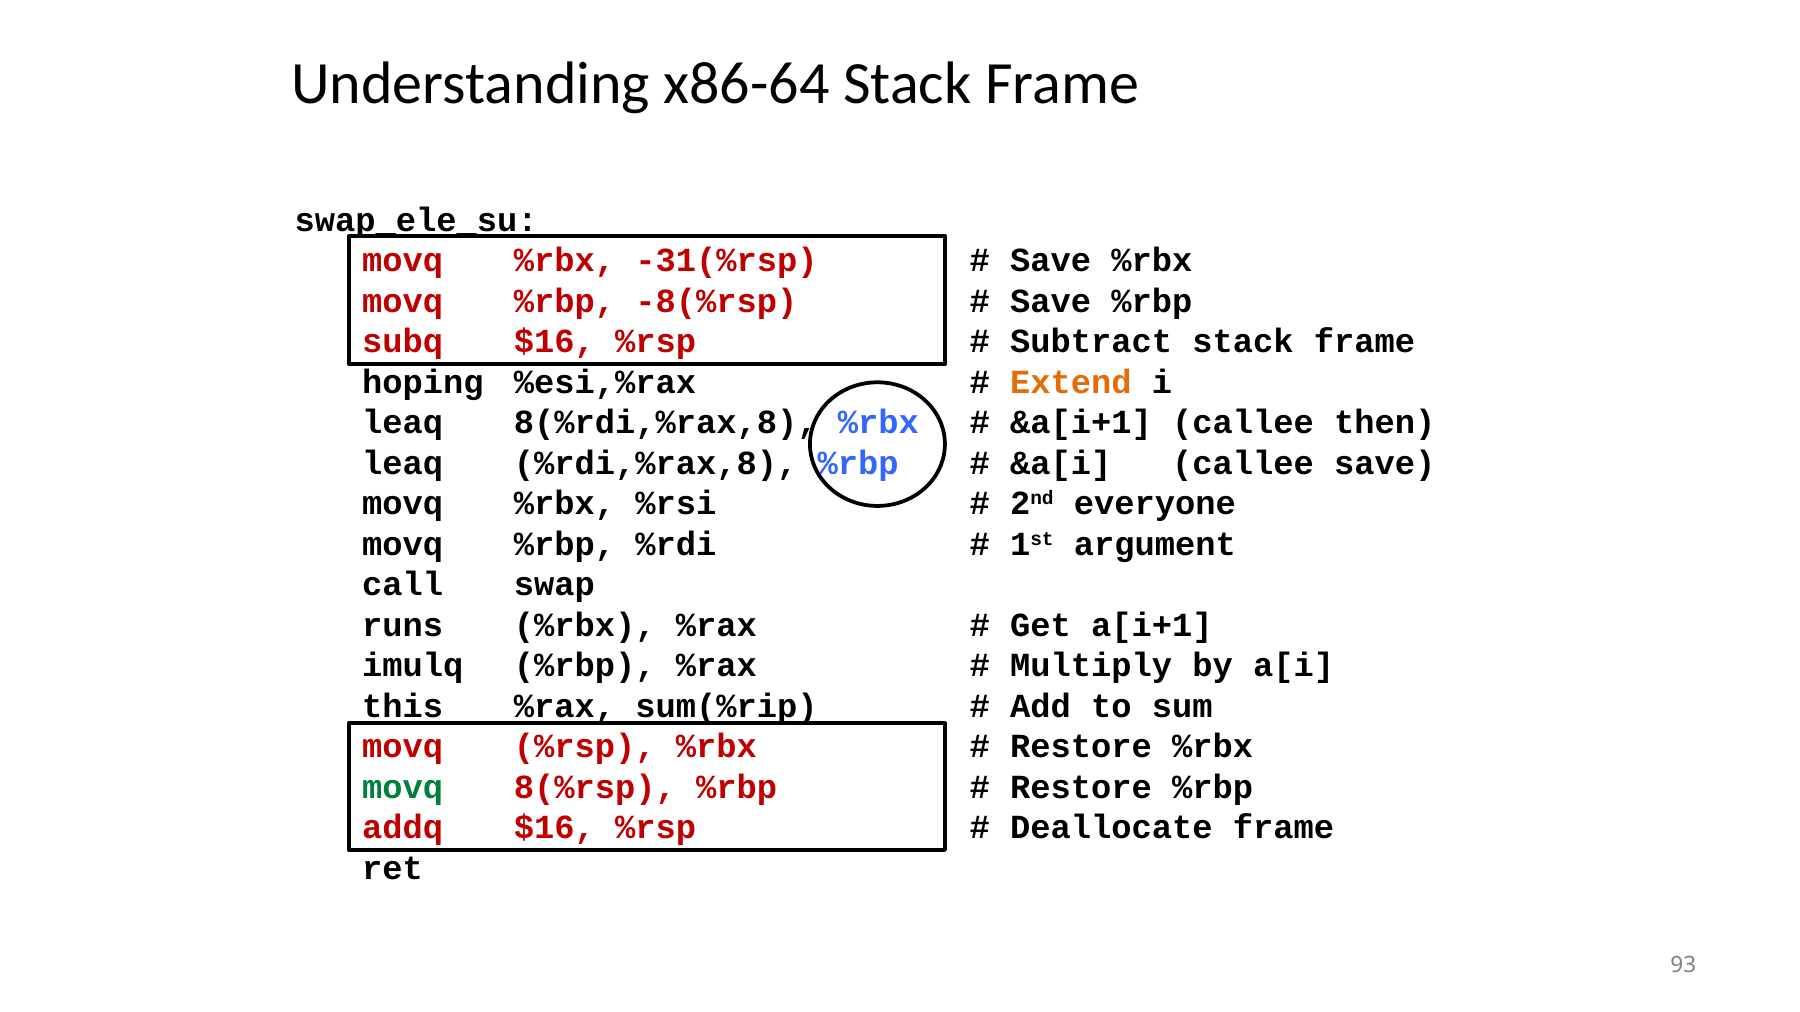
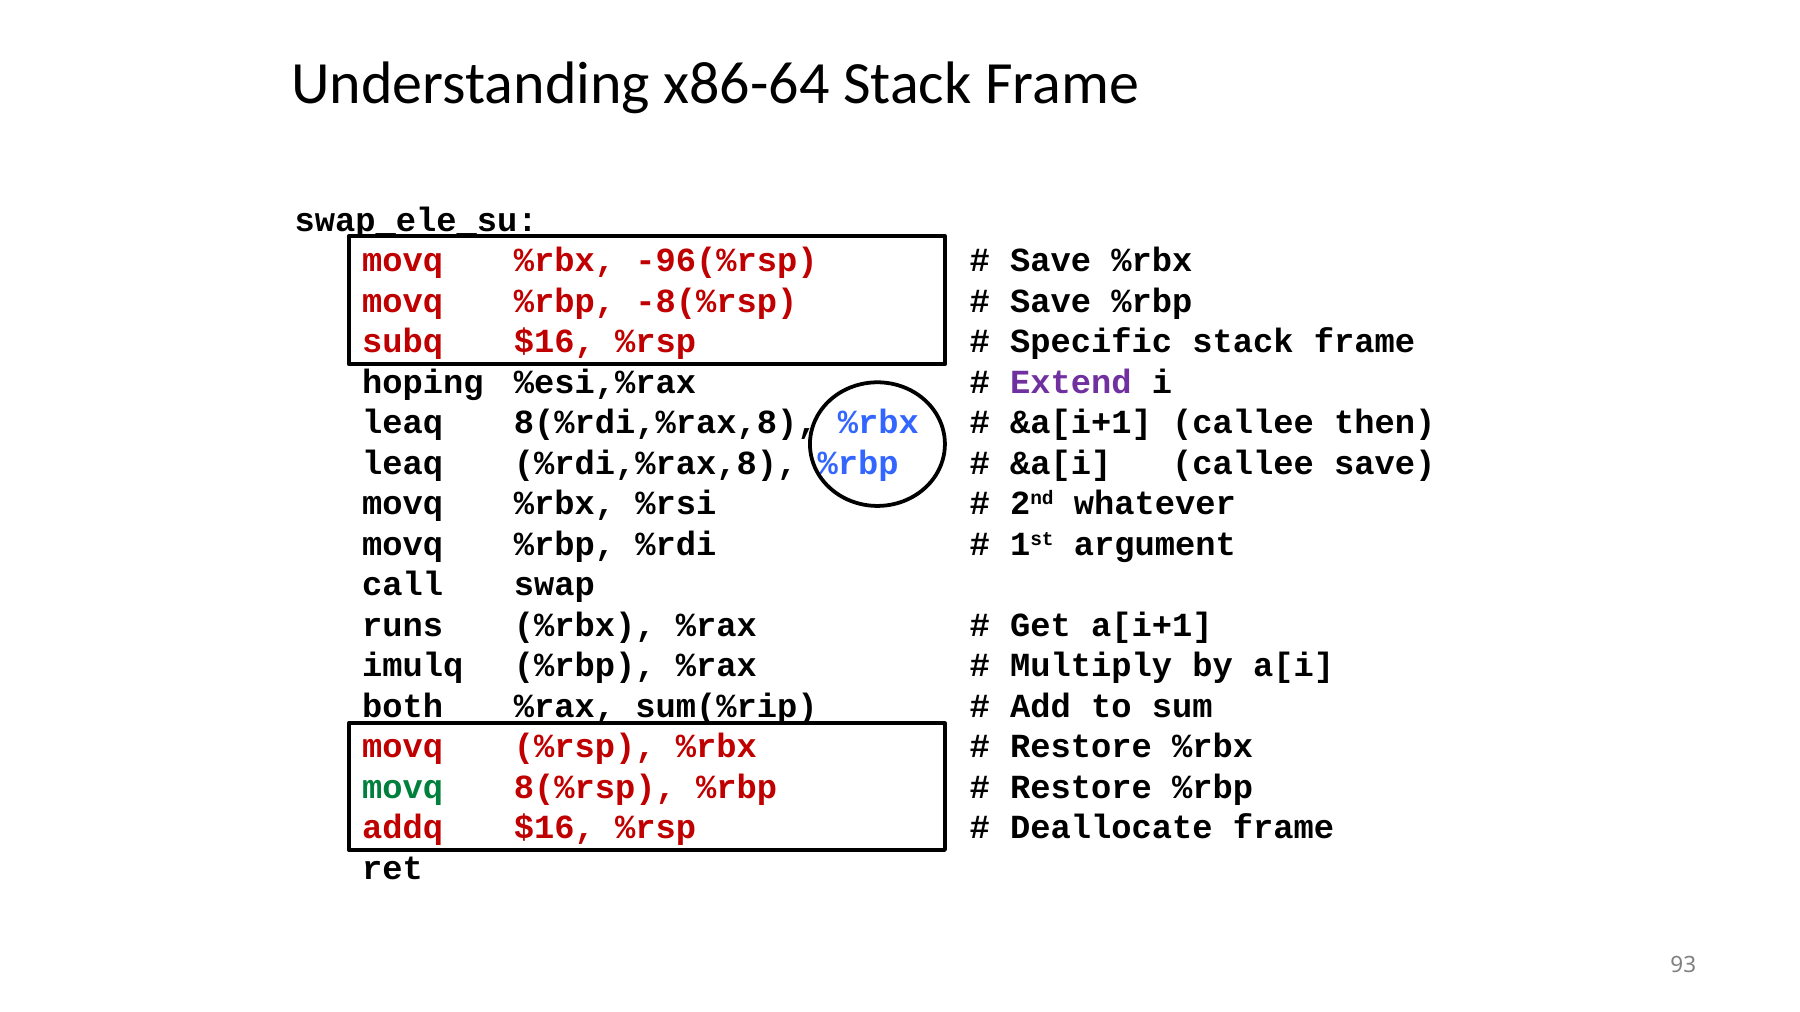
-31(%rsp: -31(%rsp -> -96(%rsp
Subtract: Subtract -> Specific
Extend colour: orange -> purple
everyone: everyone -> whatever
this: this -> both
